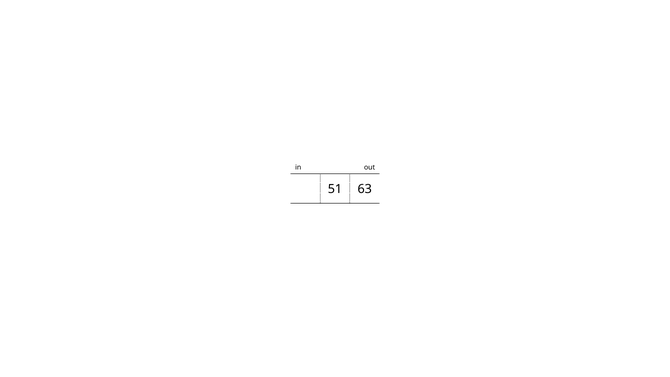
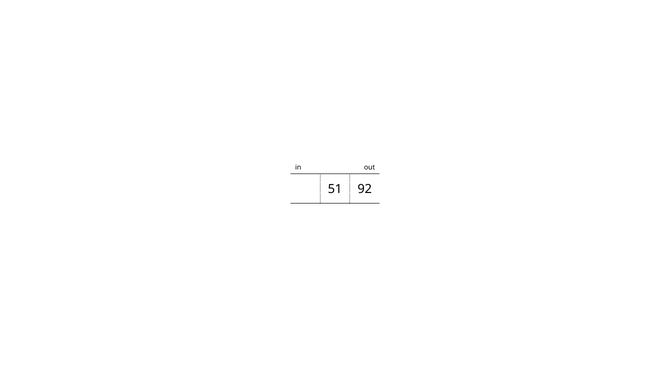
63: 63 -> 92
